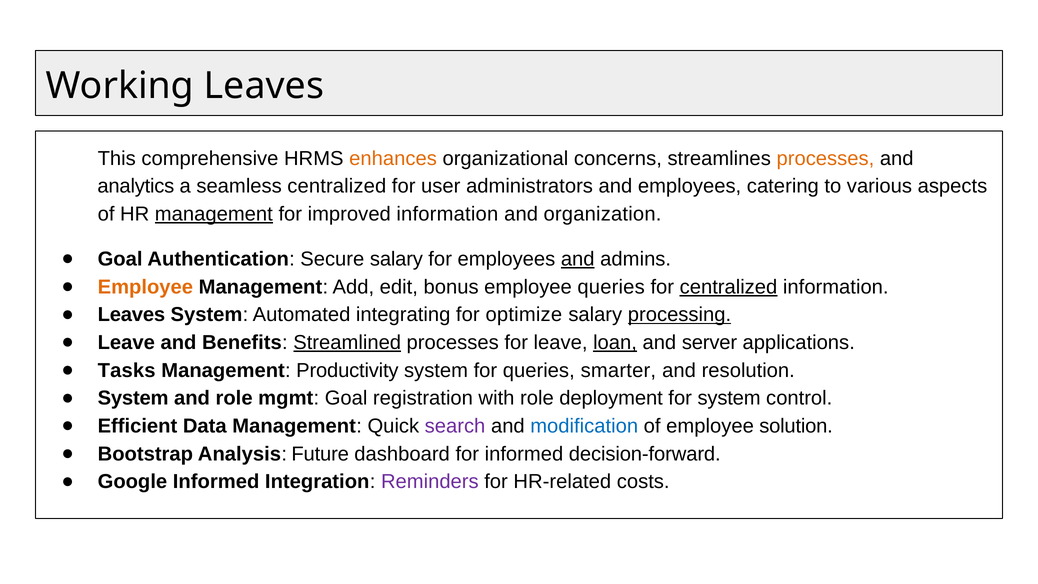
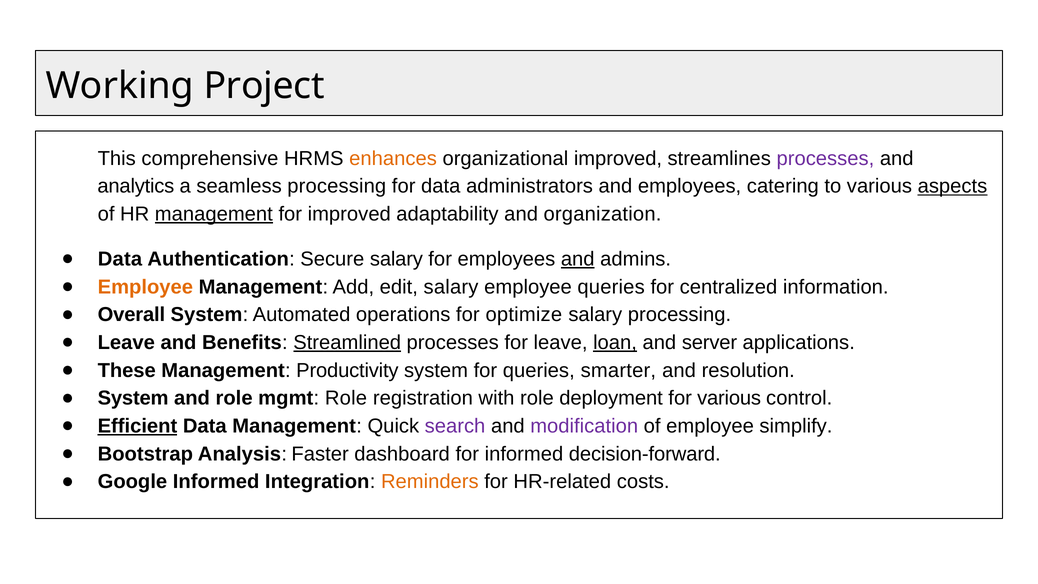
Working Leaves: Leaves -> Project
organizational concerns: concerns -> improved
processes at (825, 158) colour: orange -> purple
seamless centralized: centralized -> processing
for user: user -> data
aspects underline: none -> present
improved information: information -> adaptability
Goal at (120, 259): Goal -> Data
edit bonus: bonus -> salary
centralized at (729, 287) underline: present -> none
Leaves at (131, 315): Leaves -> Overall
integrating: integrating -> operations
processing at (679, 315) underline: present -> none
Tasks: Tasks -> These
mgmt Goal: Goal -> Role
for system: system -> various
Efficient underline: none -> present
modification colour: blue -> purple
solution: solution -> simplify
Future: Future -> Faster
Reminders colour: purple -> orange
